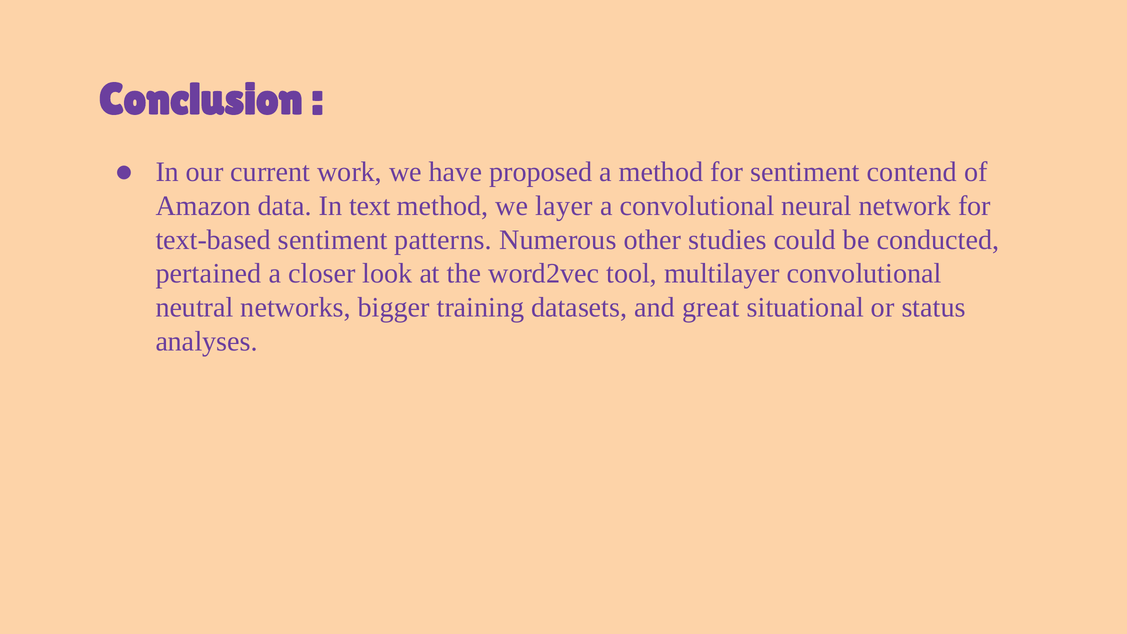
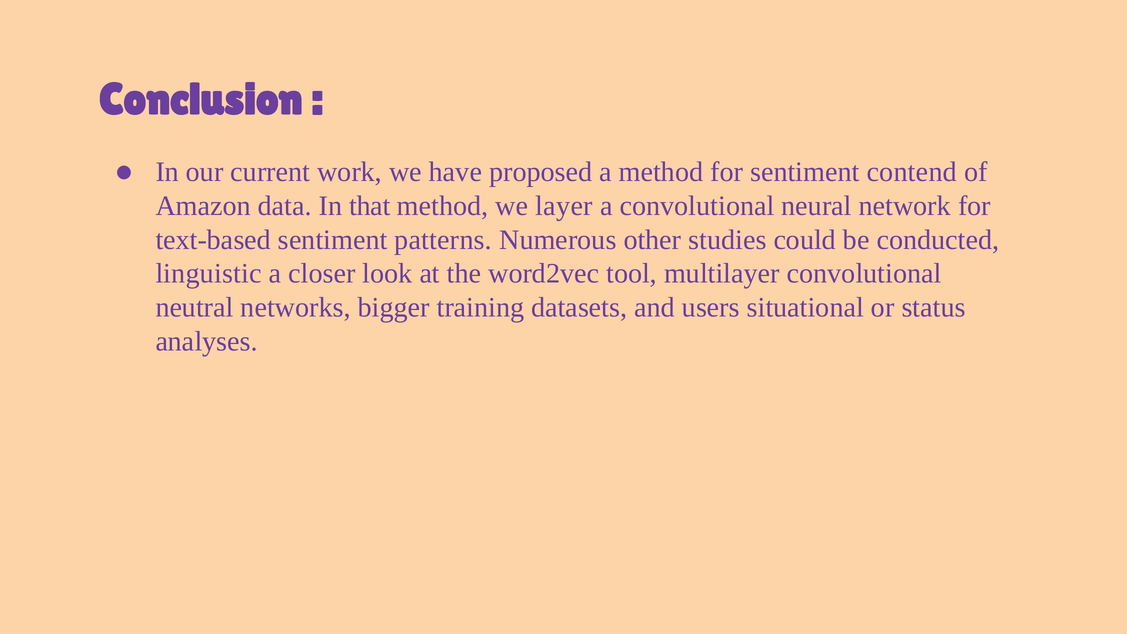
text: text -> that
pertained: pertained -> linguistic
great: great -> users
